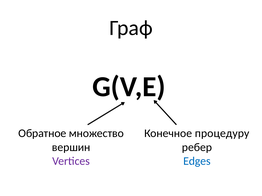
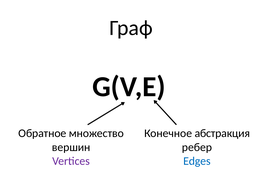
процедуру: процедуру -> абстракция
